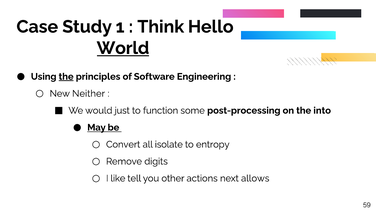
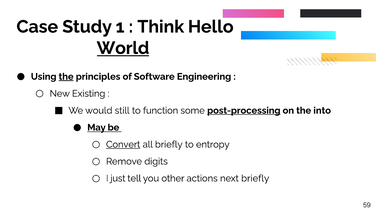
Neither: Neither -> Existing
just: just -> still
post-processing underline: none -> present
Convert underline: none -> present
all isolate: isolate -> briefly
like: like -> just
next allows: allows -> briefly
